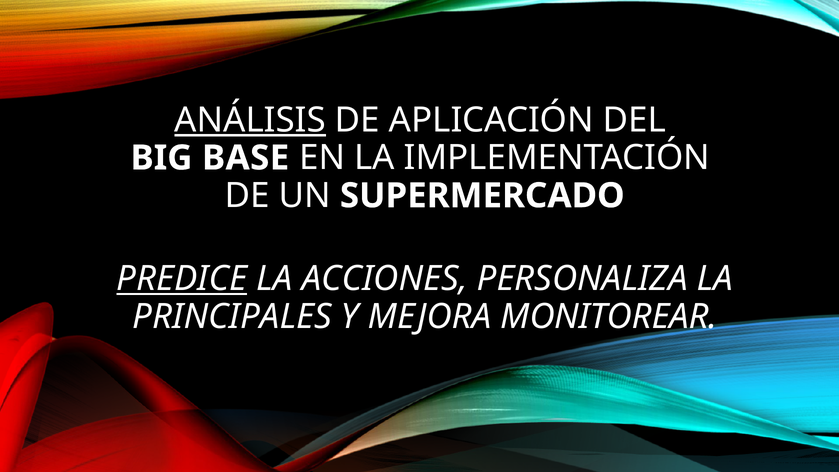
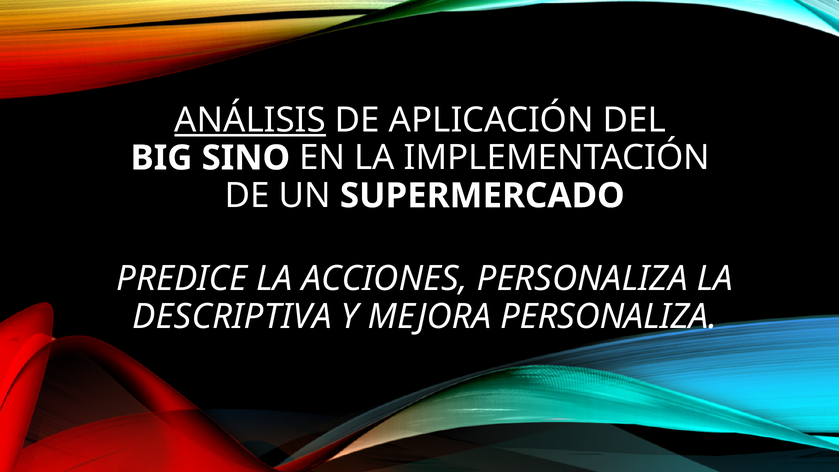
BASE: BASE -> SINO
PREDICE underline: present -> none
PRINCIPALES: PRINCIPALES -> DESCRIPTIVA
MEJORA MONITOREAR: MONITOREAR -> PERSONALIZA
